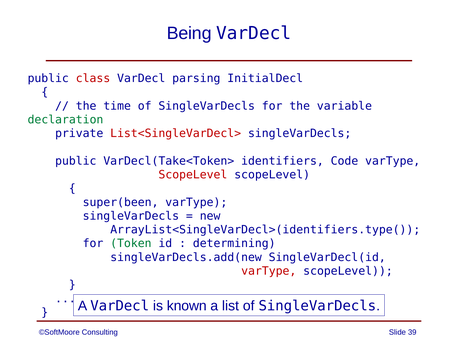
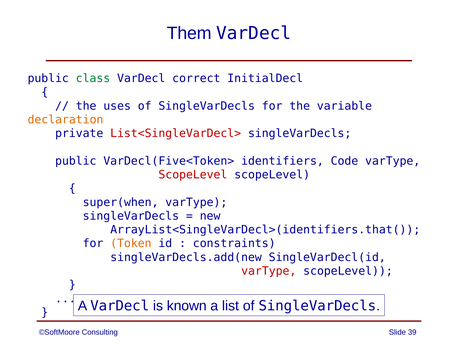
Being: Being -> Them
class colour: red -> green
parsing: parsing -> correct
time: time -> uses
declaration colour: green -> orange
VarDecl(Take<Token>: VarDecl(Take<Token> -> VarDecl(Five<Token>
super(been: super(been -> super(when
ArrayList<SingleVarDecl>(identifiers.type(: ArrayList<SingleVarDecl>(identifiers.type( -> ArrayList<SingleVarDecl>(identifiers.that(
Token colour: green -> orange
determining: determining -> constraints
